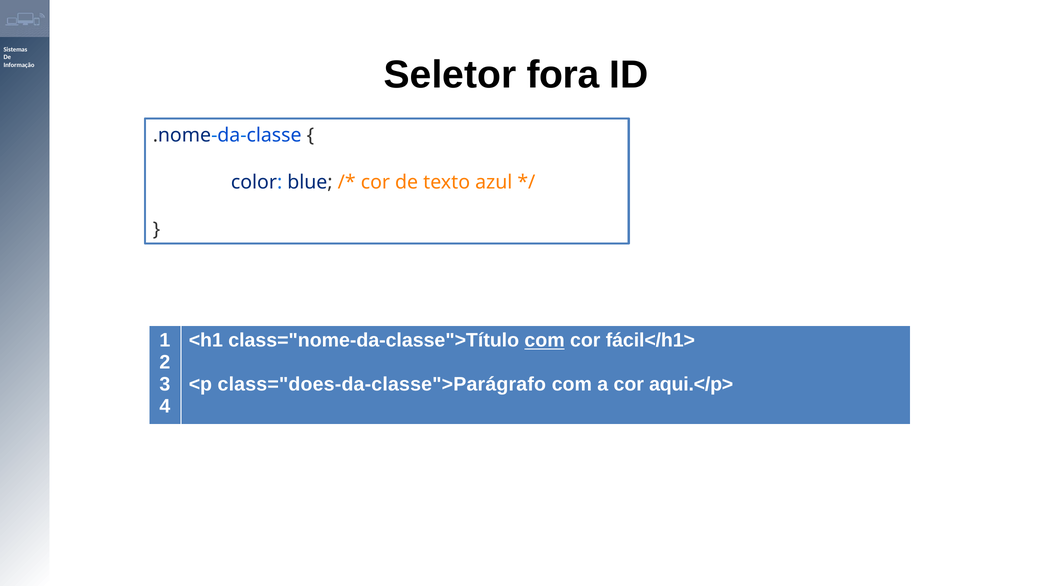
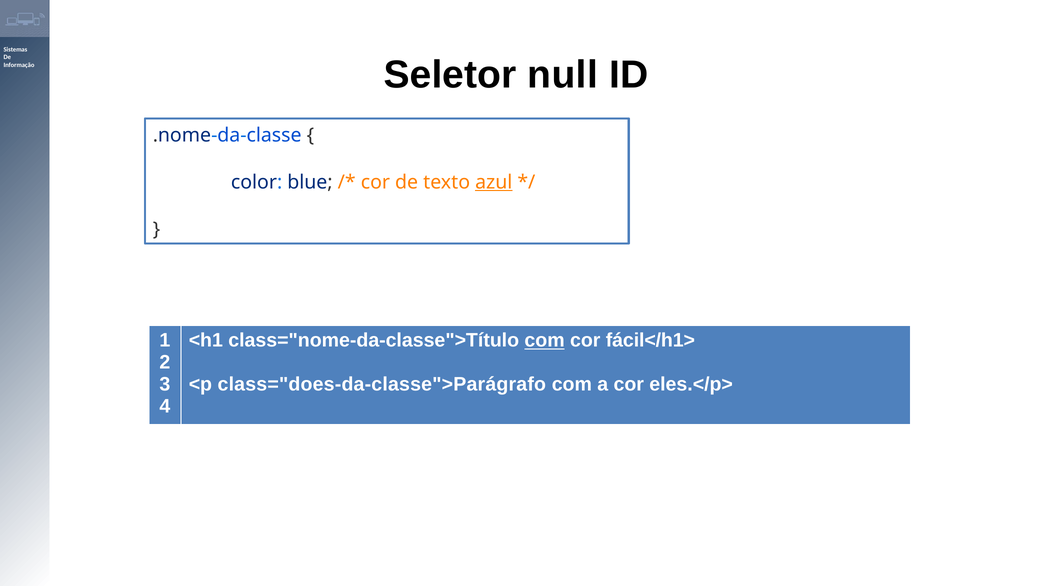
fora: fora -> null
azul underline: none -> present
aqui.</p>: aqui.</p> -> eles.</p>
